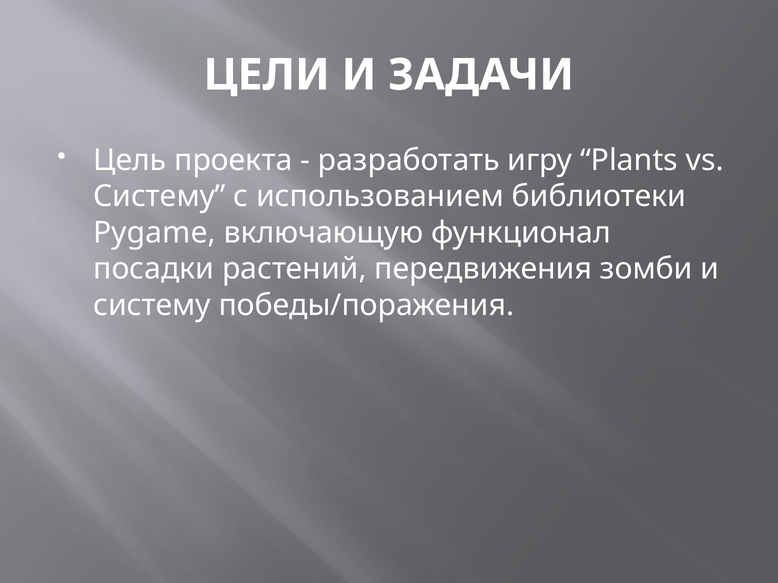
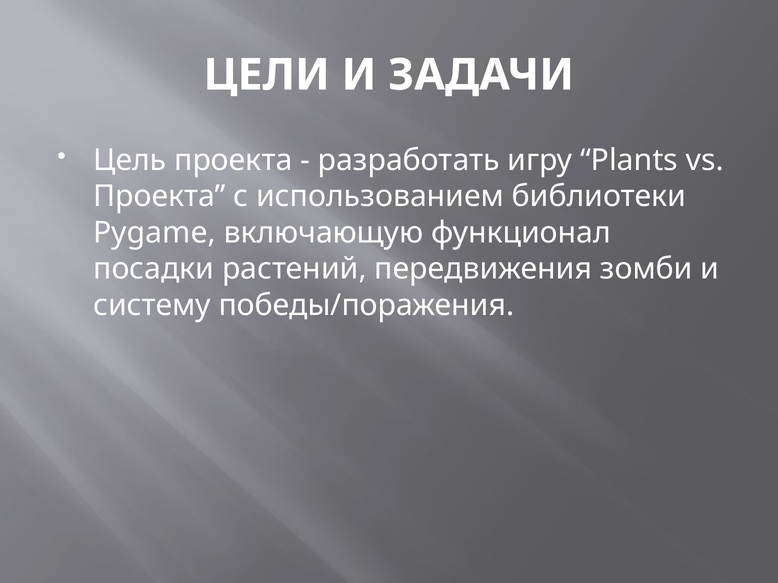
Систему at (160, 197): Систему -> Проекта
